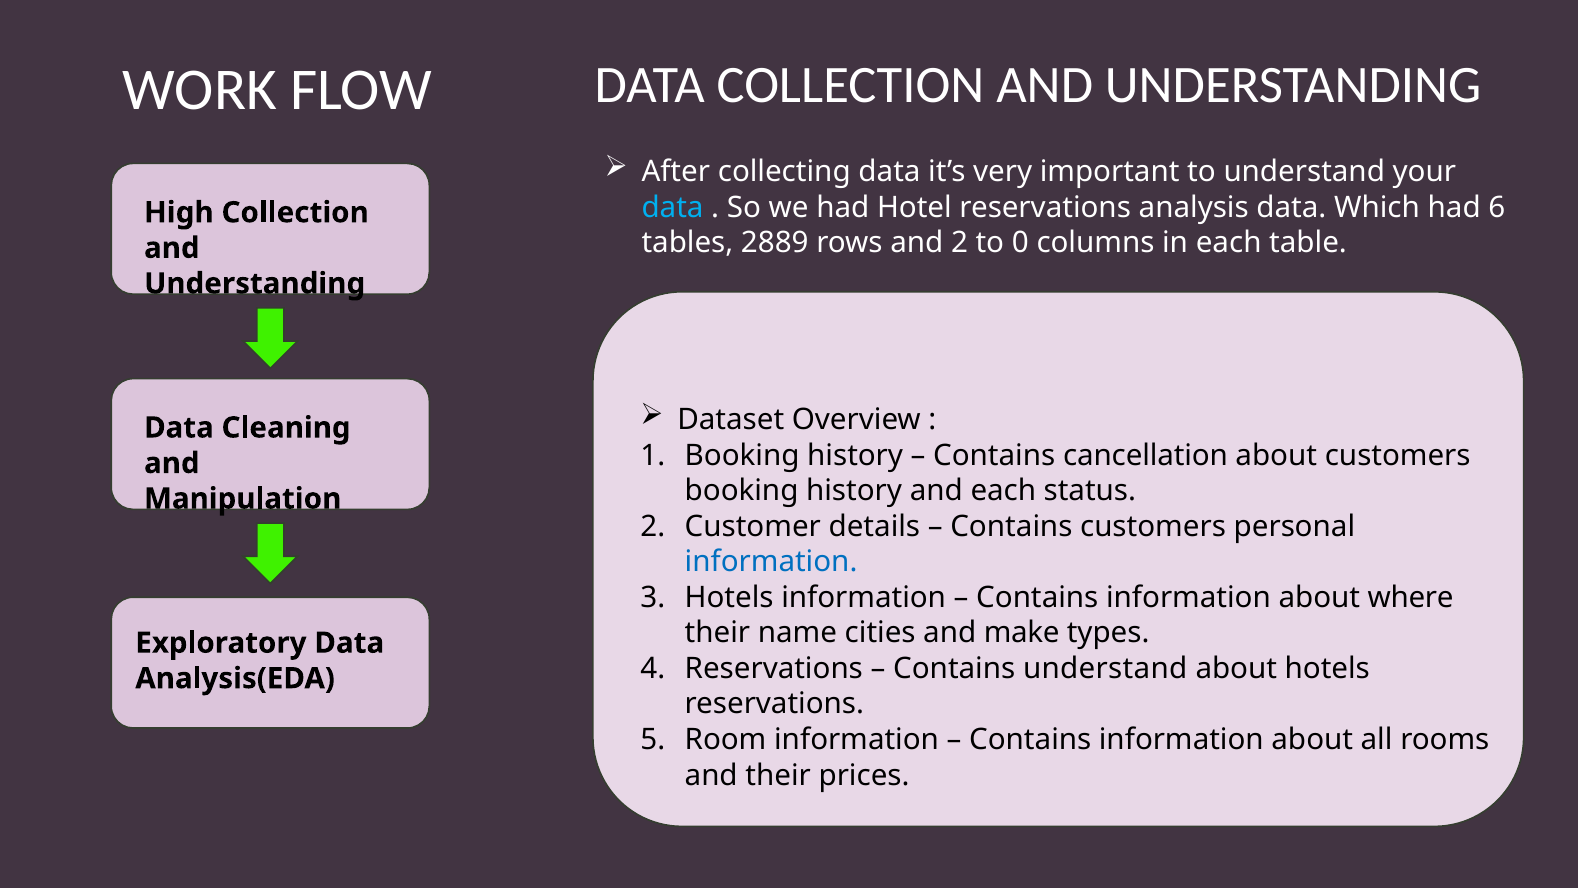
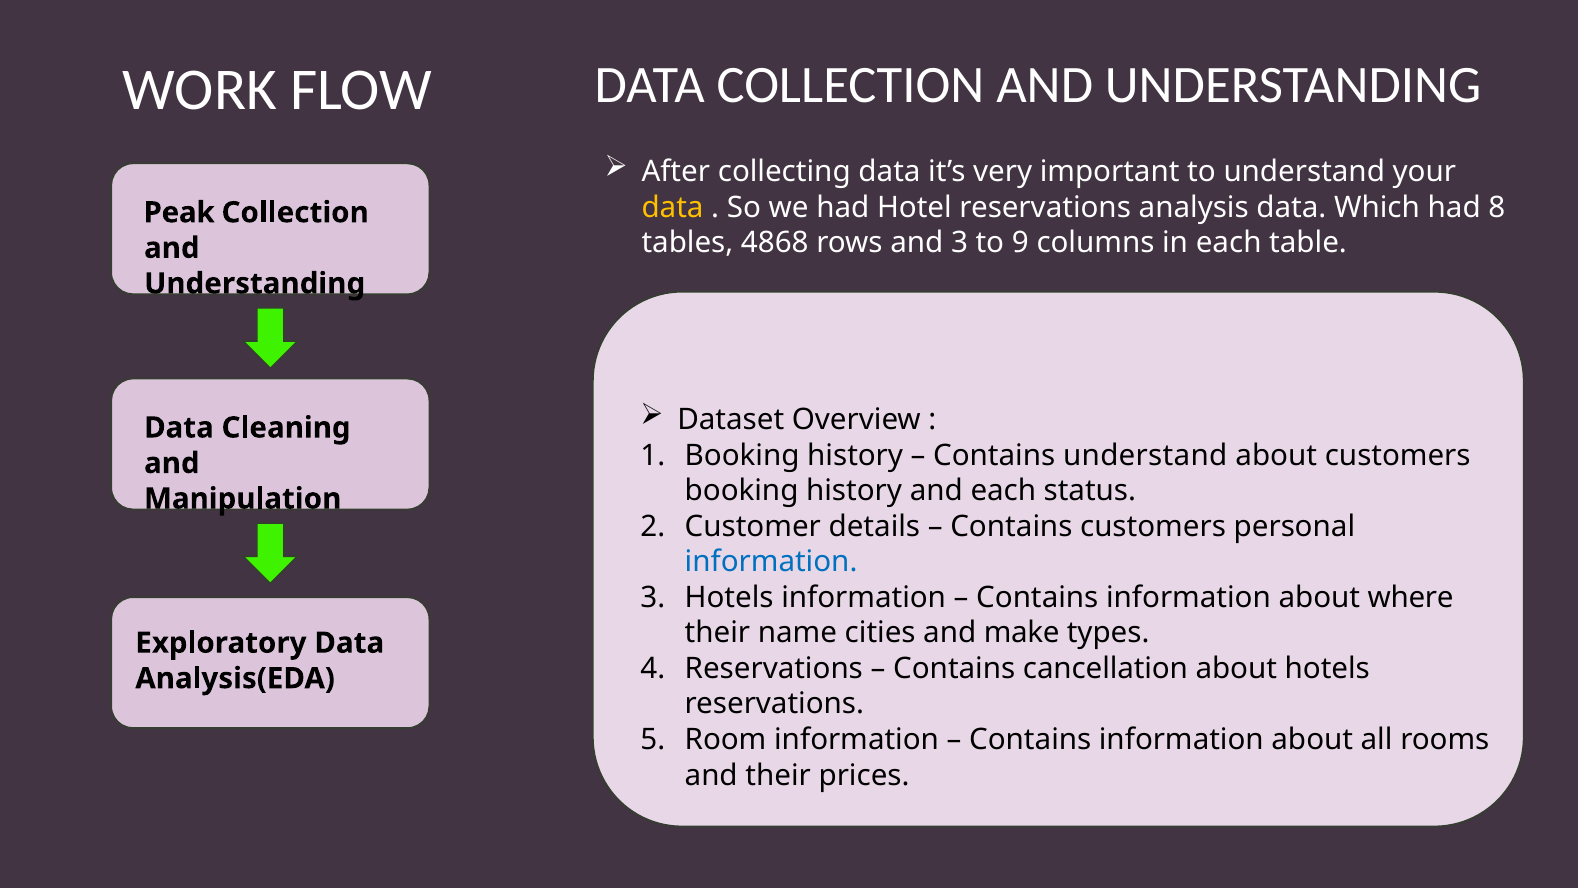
data at (673, 207) colour: light blue -> yellow
6: 6 -> 8
High: High -> Peak
2889: 2889 -> 4868
and 2: 2 -> 3
0: 0 -> 9
Contains cancellation: cancellation -> understand
Contains understand: understand -> cancellation
